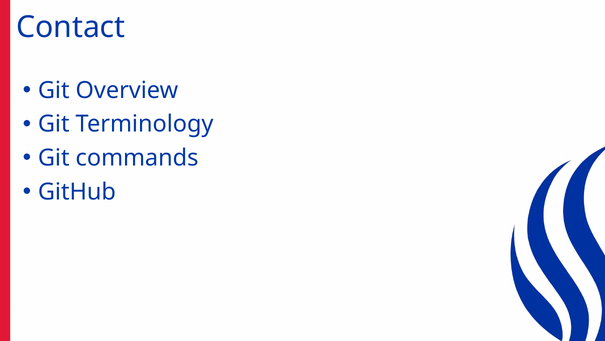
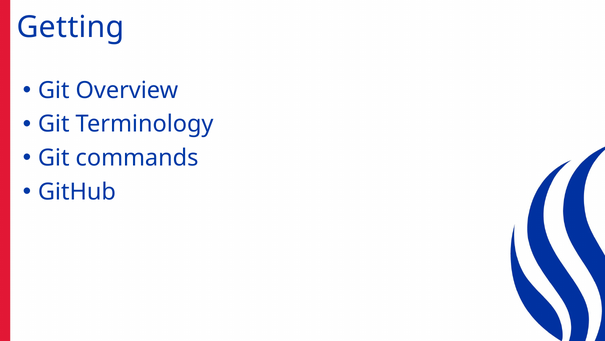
Contact: Contact -> Getting
